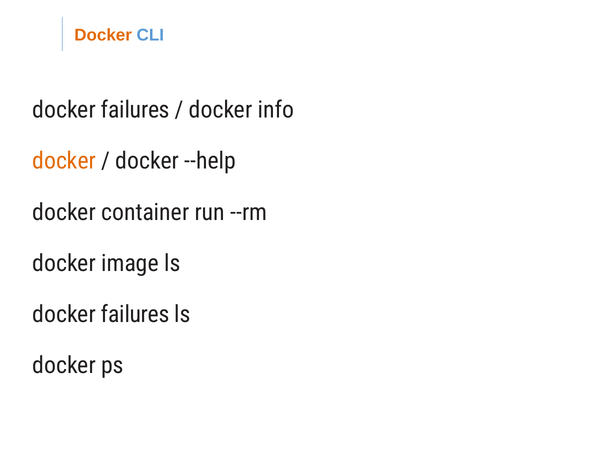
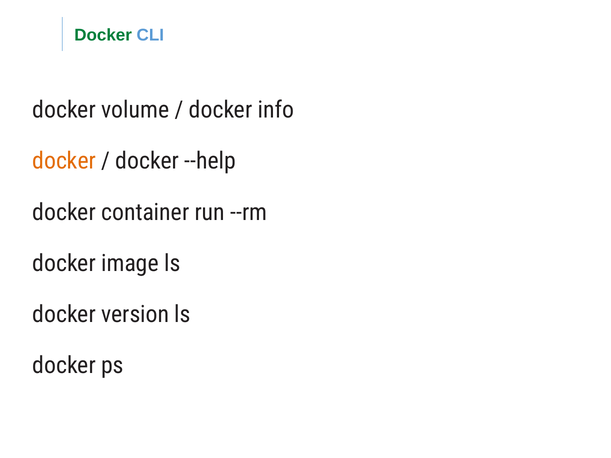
Docker at (103, 35) colour: orange -> green
failures at (135, 110): failures -> volume
failures at (135, 315): failures -> version
